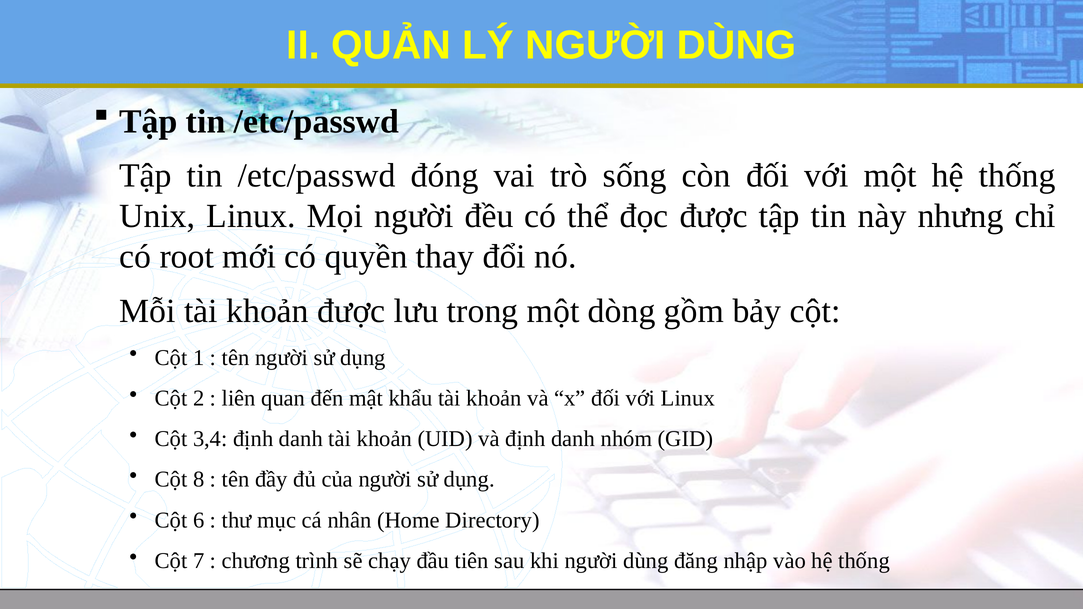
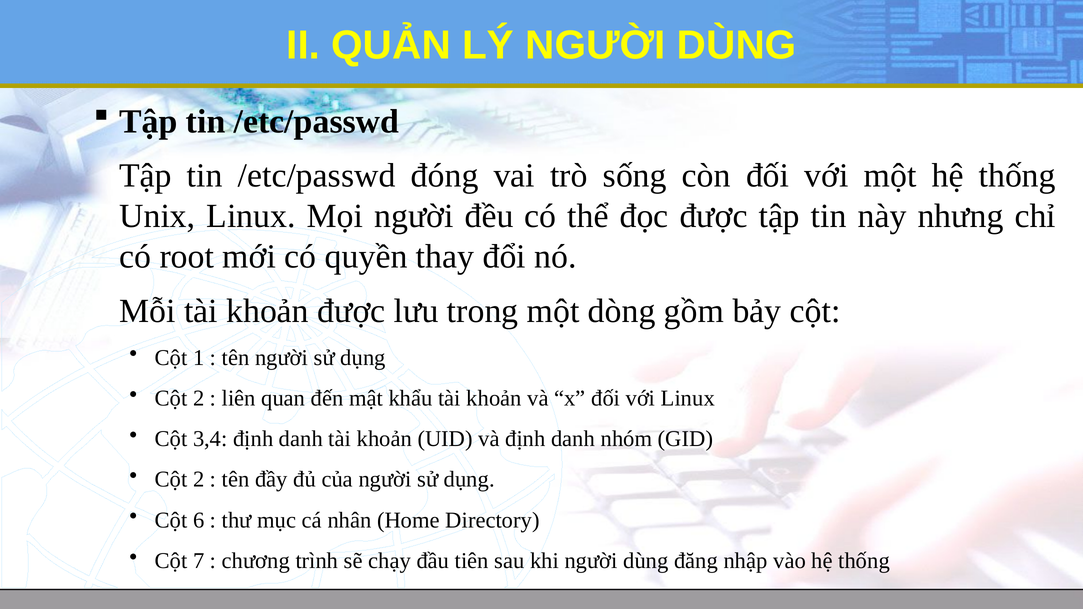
8 at (199, 480): 8 -> 2
